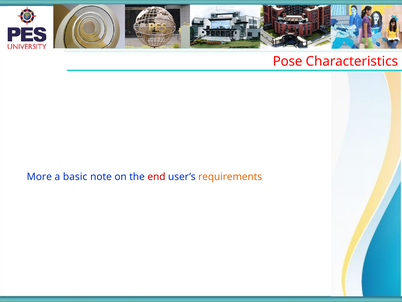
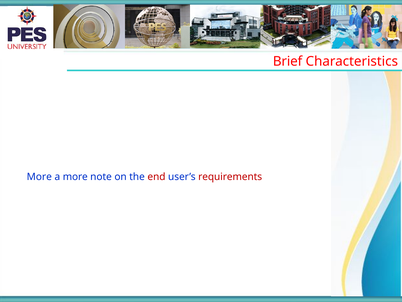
Pose: Pose -> Brief
a basic: basic -> more
requirements colour: orange -> red
